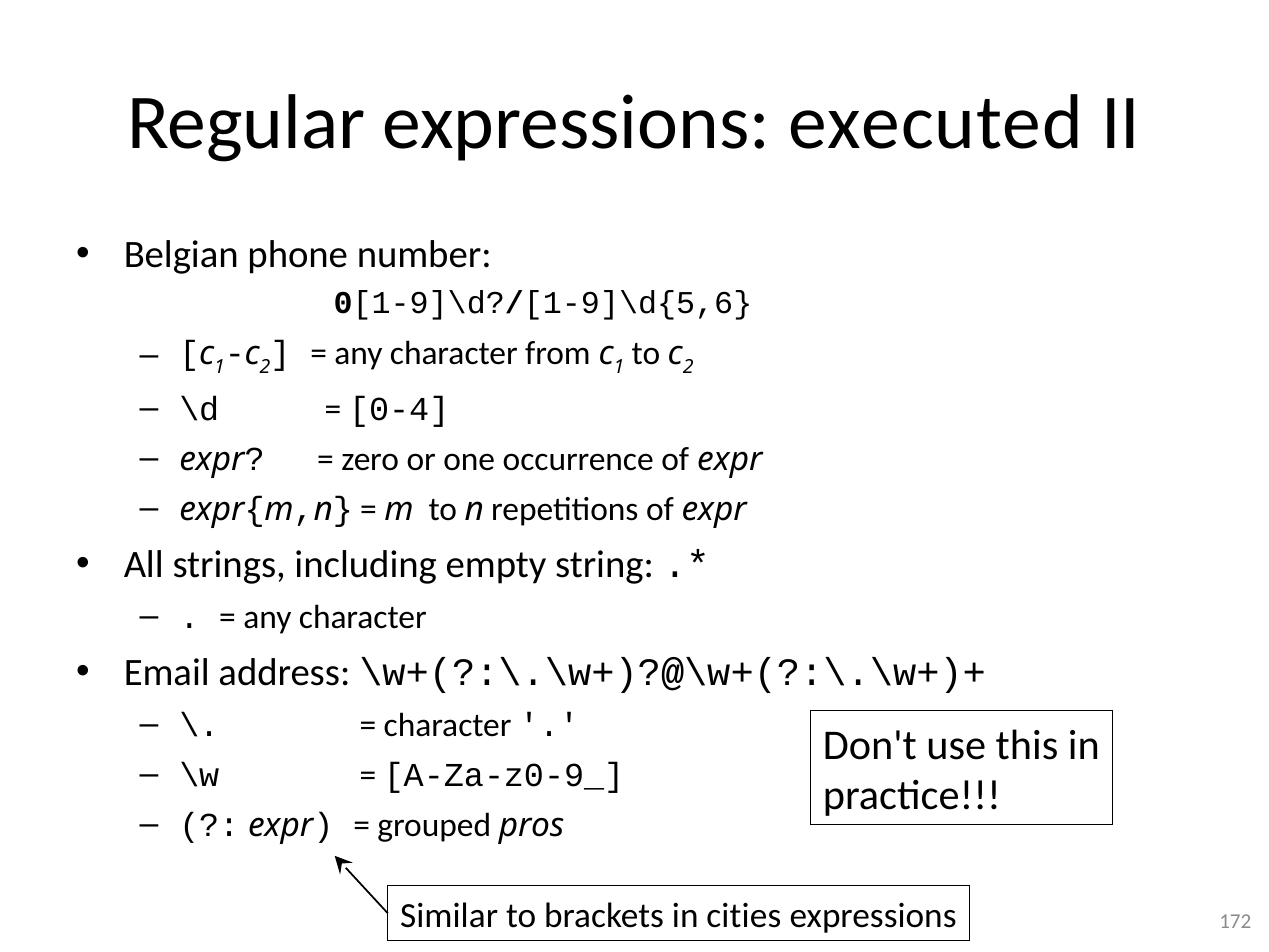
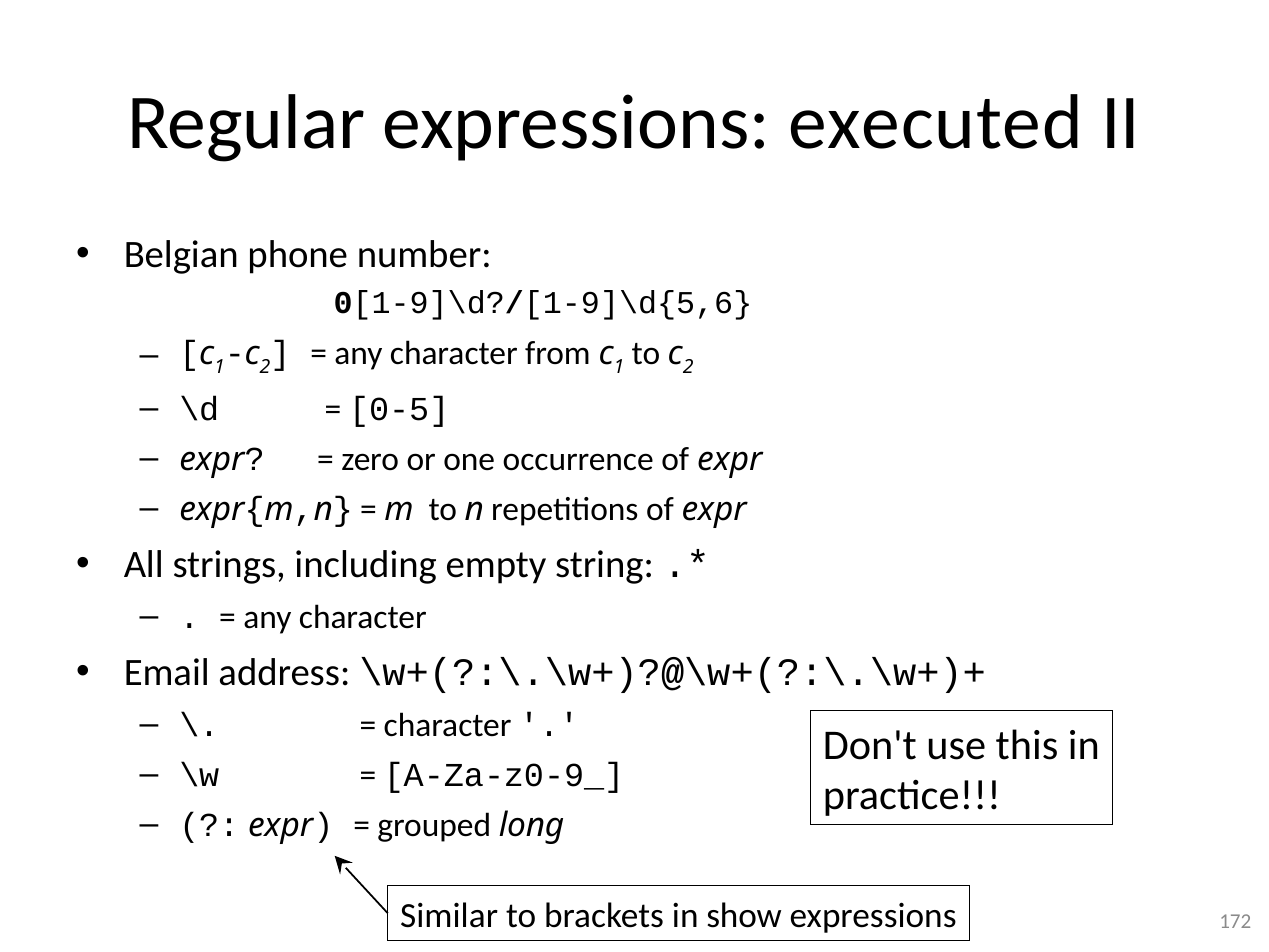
0-4: 0-4 -> 0-5
pros: pros -> long
cities: cities -> show
